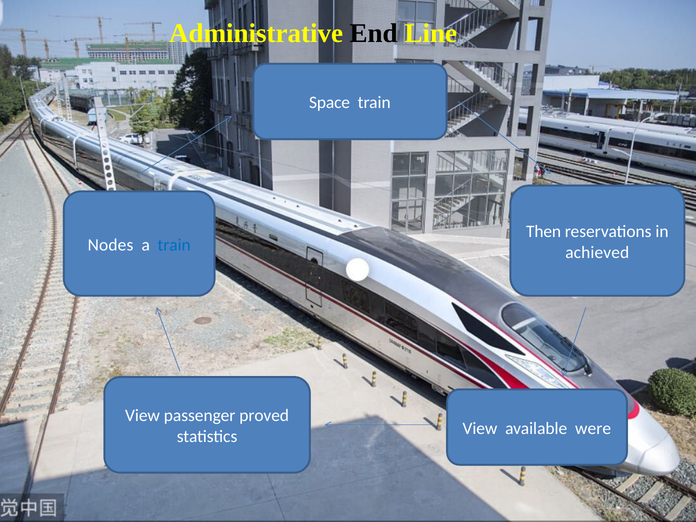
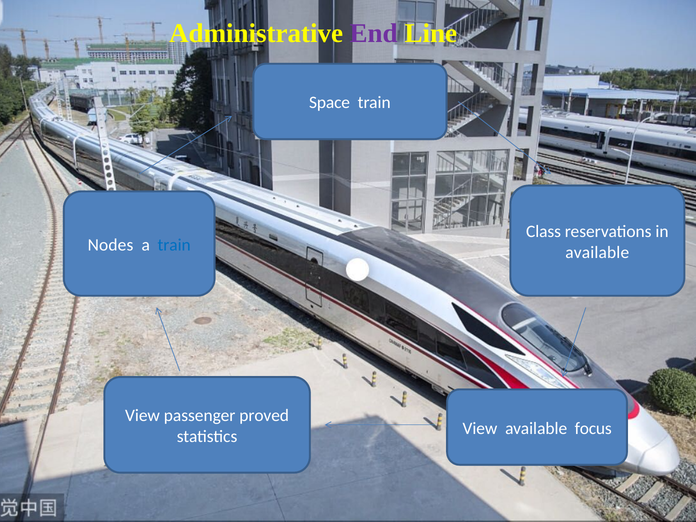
End colour: black -> purple
Then: Then -> Class
achieved at (597, 252): achieved -> available
were: were -> focus
